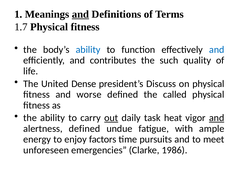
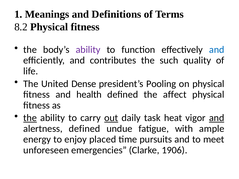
and at (80, 14) underline: present -> none
1.7: 1.7 -> 8.2
ability at (88, 50) colour: blue -> purple
Discuss: Discuss -> Pooling
worse: worse -> health
called: called -> affect
the at (30, 118) underline: none -> present
factors: factors -> placed
1986: 1986 -> 1906
